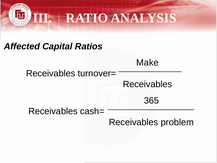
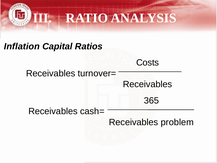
Affected: Affected -> Inflation
Make: Make -> Costs
